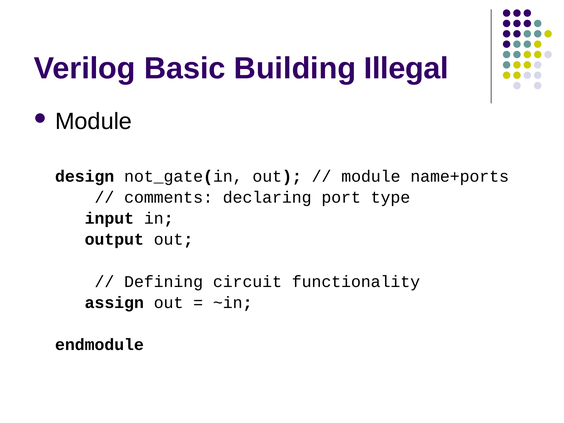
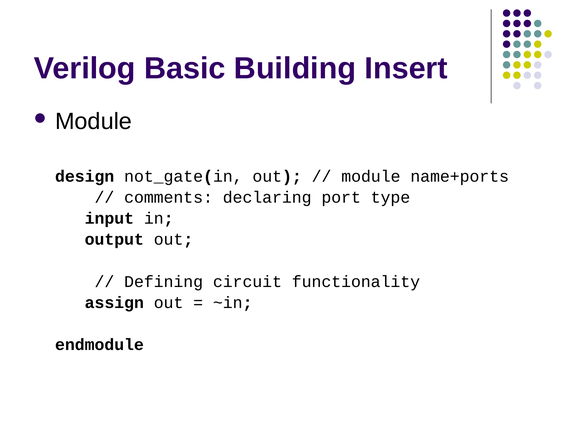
Illegal: Illegal -> Insert
